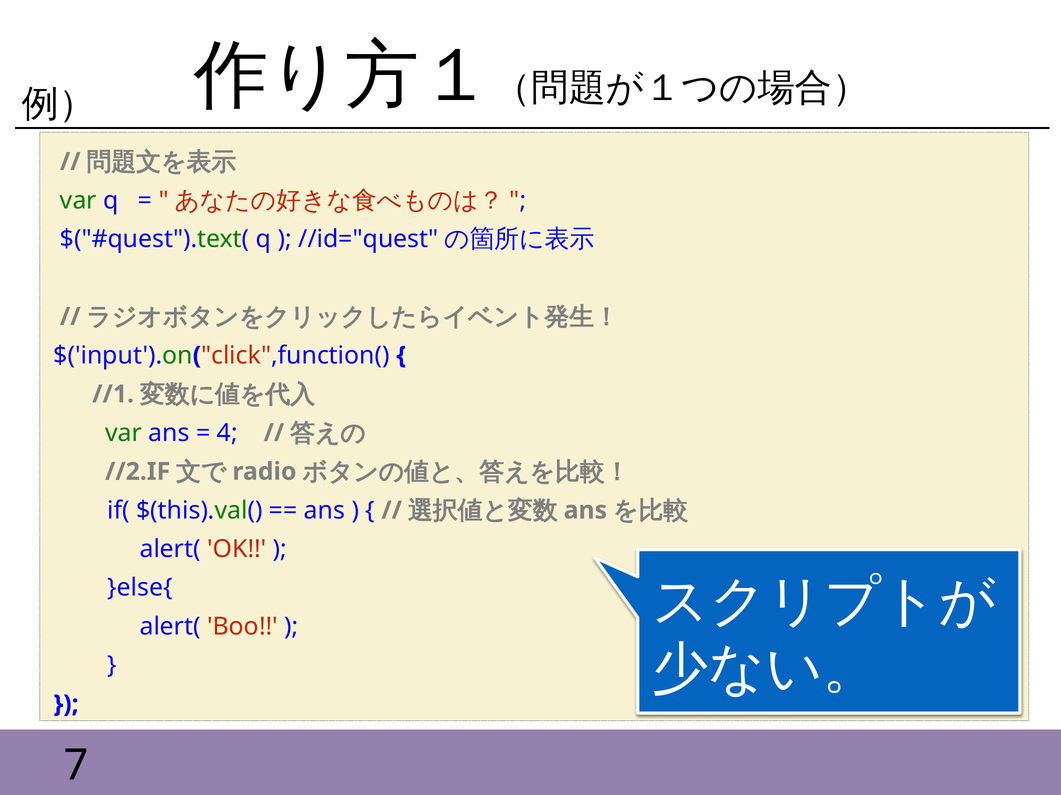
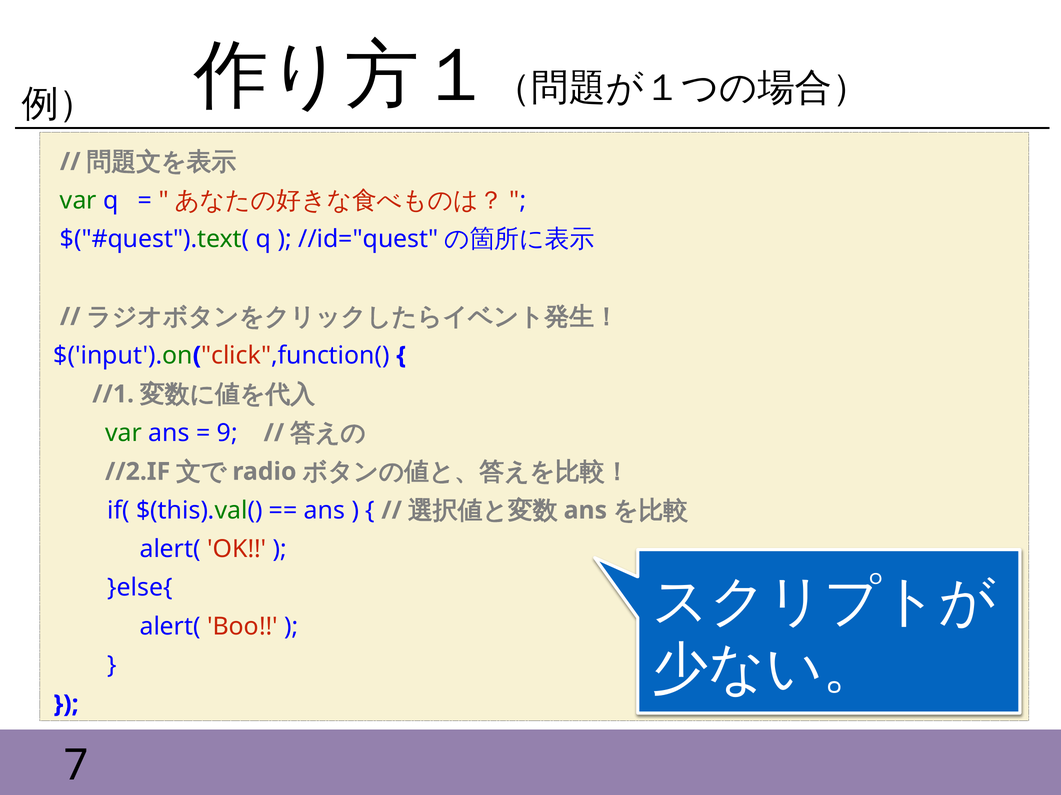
4: 4 -> 9
